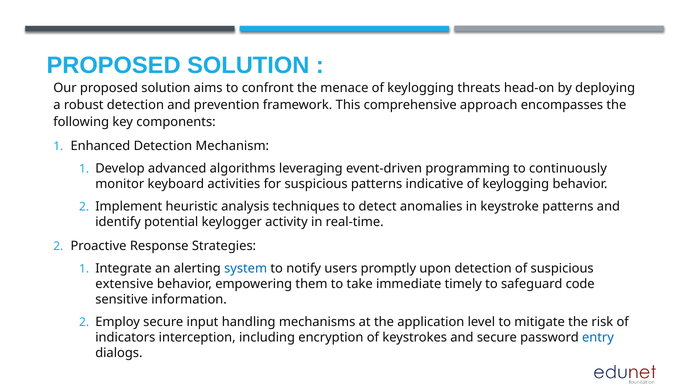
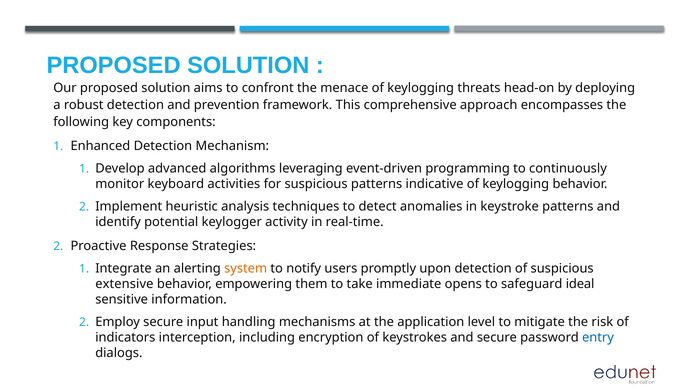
system colour: blue -> orange
timely: timely -> opens
code: code -> ideal
